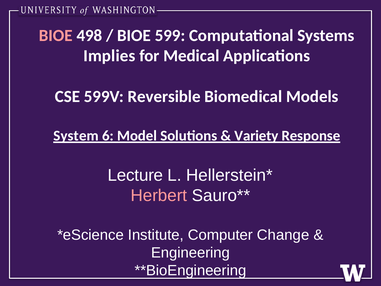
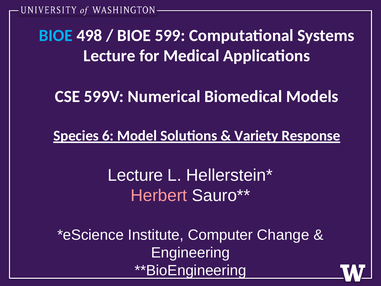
BIOE at (56, 35) colour: pink -> light blue
Implies at (109, 56): Implies -> Lecture
Reversible: Reversible -> Numerical
System: System -> Species
